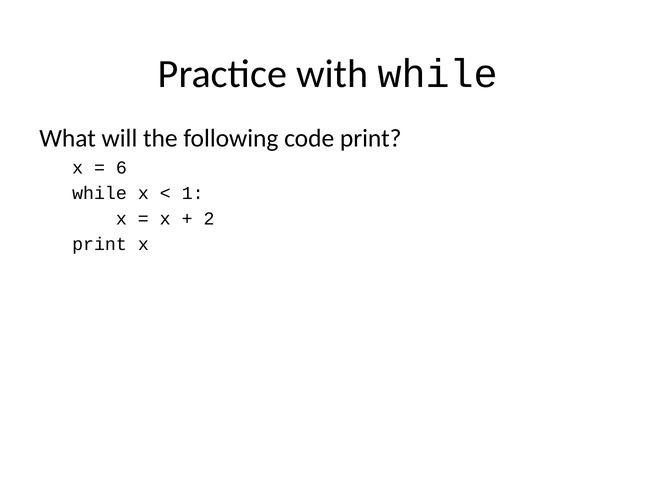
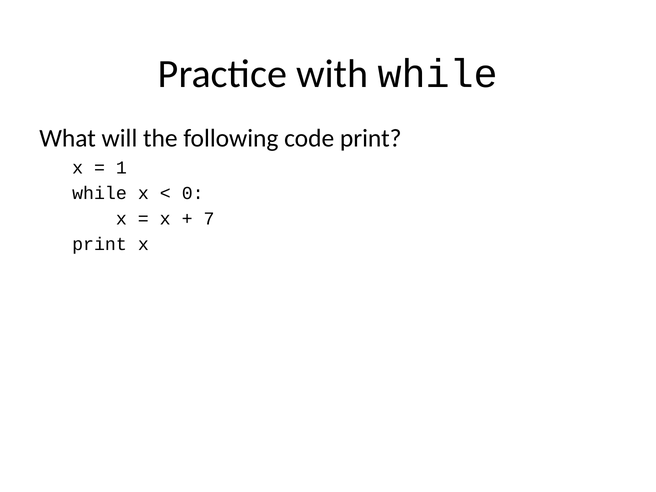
6: 6 -> 1
1: 1 -> 0
2: 2 -> 7
